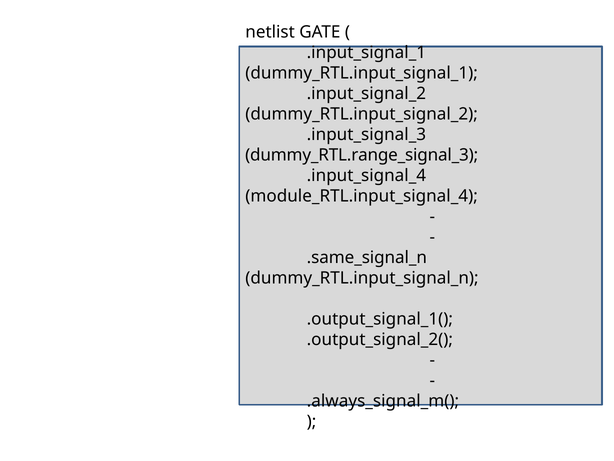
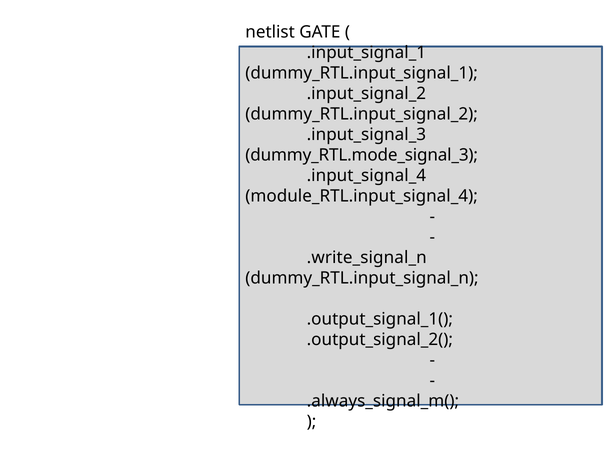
dummy_RTL.range_signal_3: dummy_RTL.range_signal_3 -> dummy_RTL.mode_signal_3
.same_signal_n: .same_signal_n -> .write_signal_n
